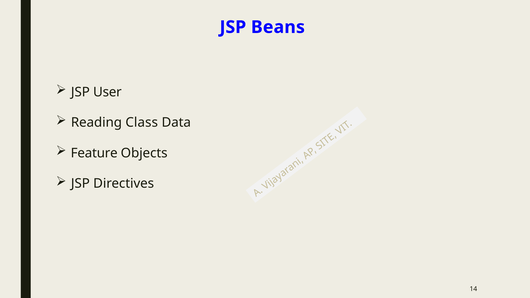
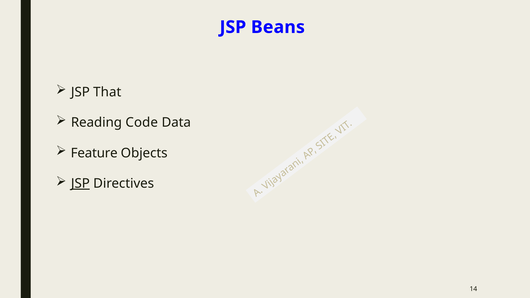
User: User -> That
Class: Class -> Code
JSP at (80, 184) underline: none -> present
